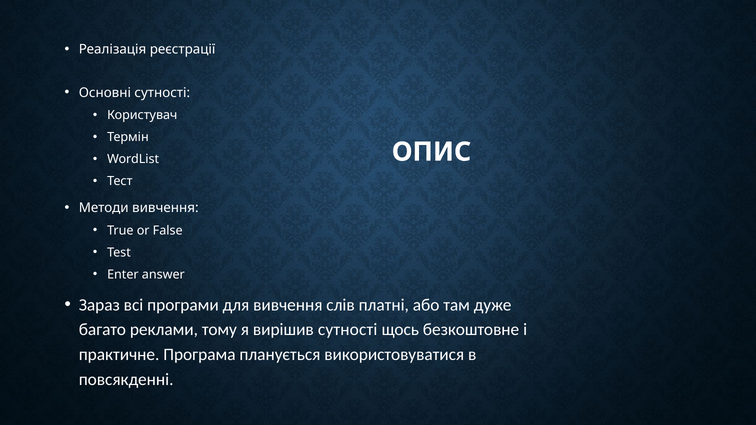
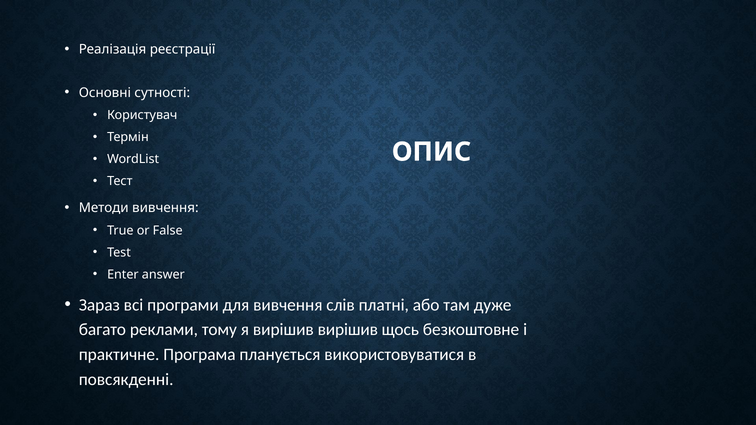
вирішив сутності: сутності -> вирішив
